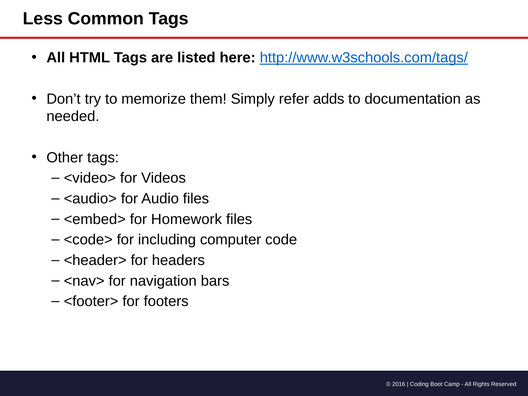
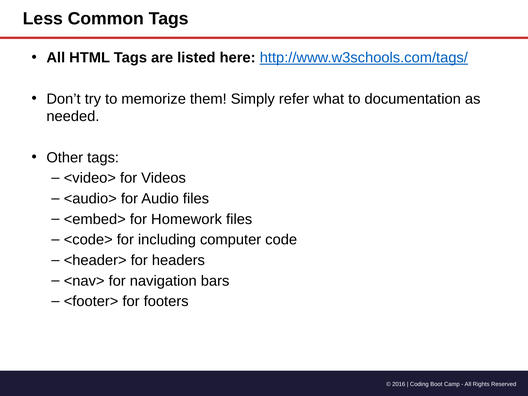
adds: adds -> what
